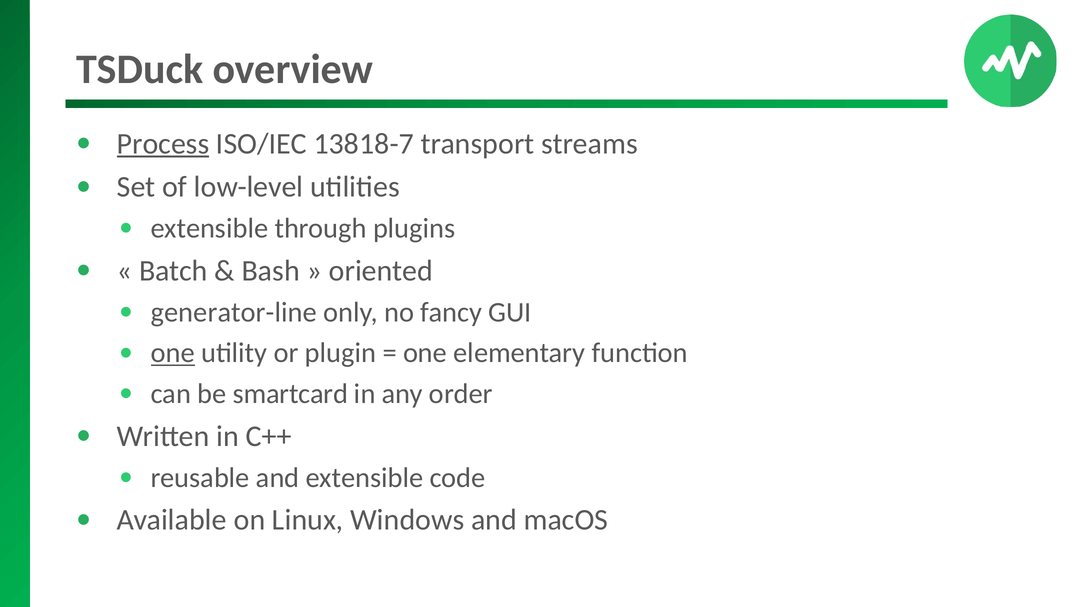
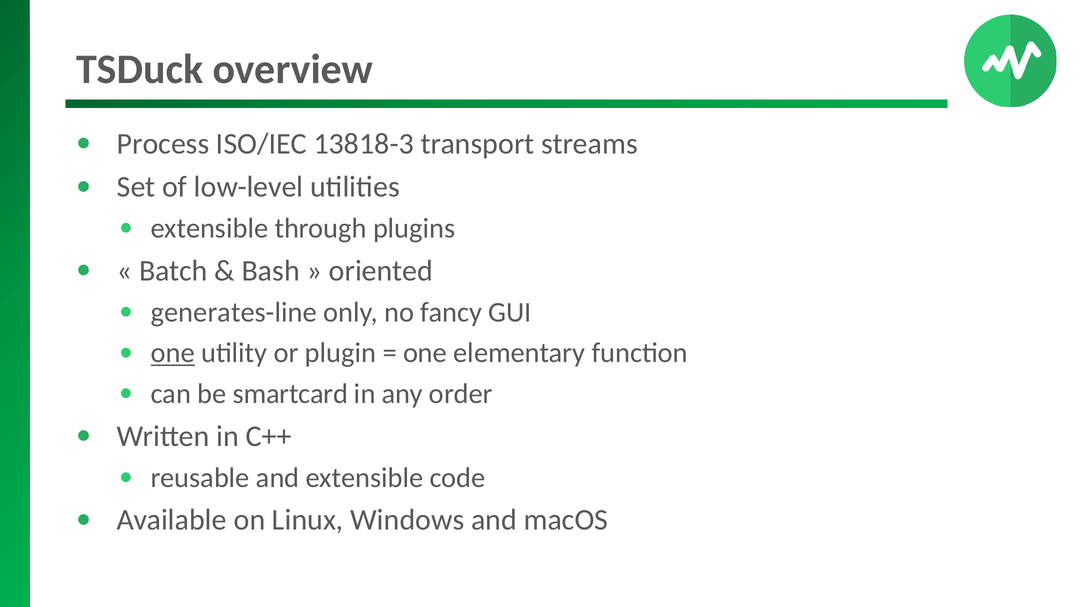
Process underline: present -> none
13818-7: 13818-7 -> 13818-3
generator-line: generator-line -> generates-line
